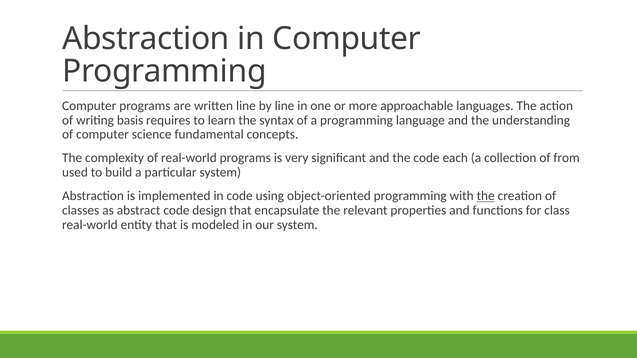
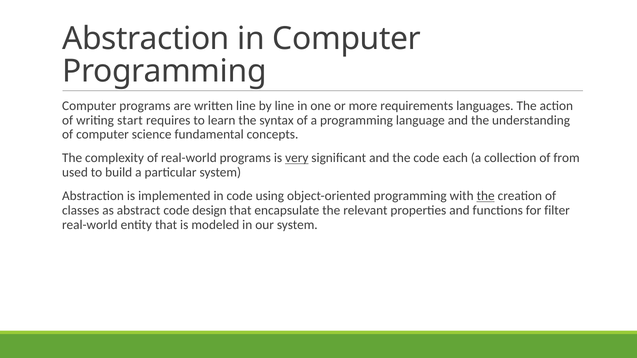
approachable: approachable -> requirements
basis: basis -> start
very underline: none -> present
class: class -> filter
